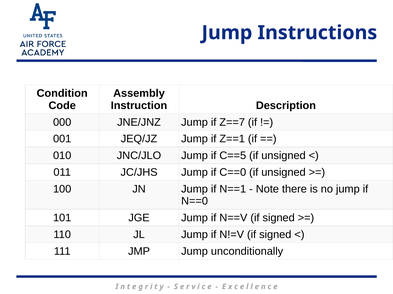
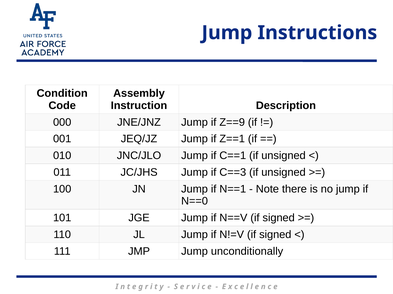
Z==7: Z==7 -> Z==9
C==5: C==5 -> C==1
C==0: C==0 -> C==3
